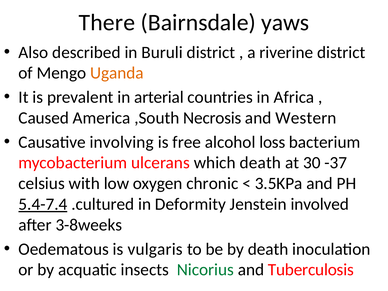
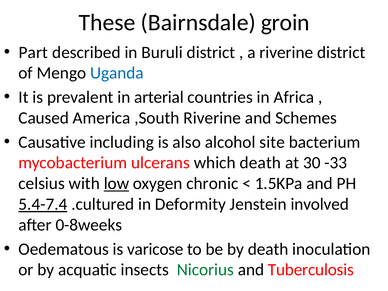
There: There -> These
yaws: yaws -> groin
Also: Also -> Part
Uganda colour: orange -> blue
,South Necrosis: Necrosis -> Riverine
Western: Western -> Schemes
involving: involving -> including
free: free -> also
loss: loss -> site
-37: -37 -> -33
low underline: none -> present
3.5KPa: 3.5KPa -> 1.5KPa
3-8weeks: 3-8weeks -> 0-8weeks
vulgaris: vulgaris -> varicose
